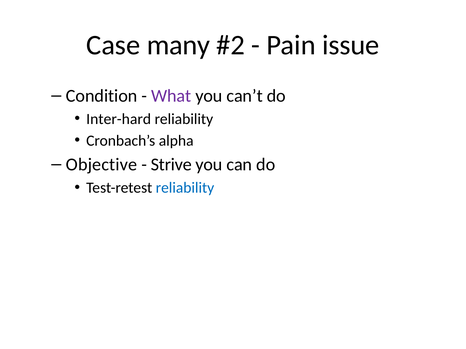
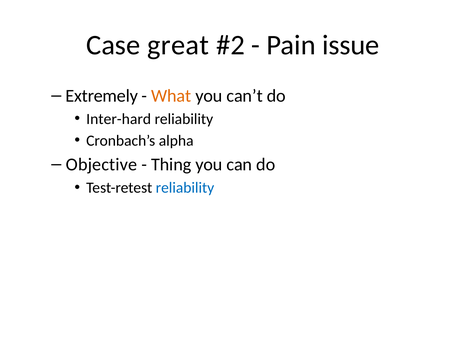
many: many -> great
Condition: Condition -> Extremely
What colour: purple -> orange
Strive: Strive -> Thing
